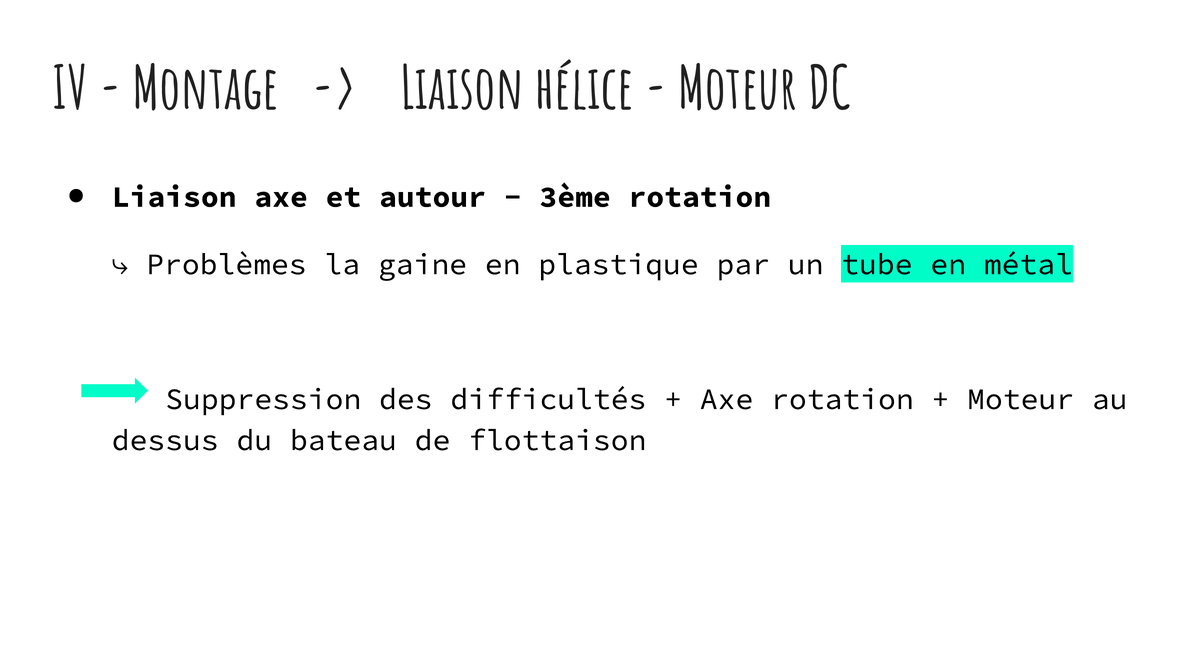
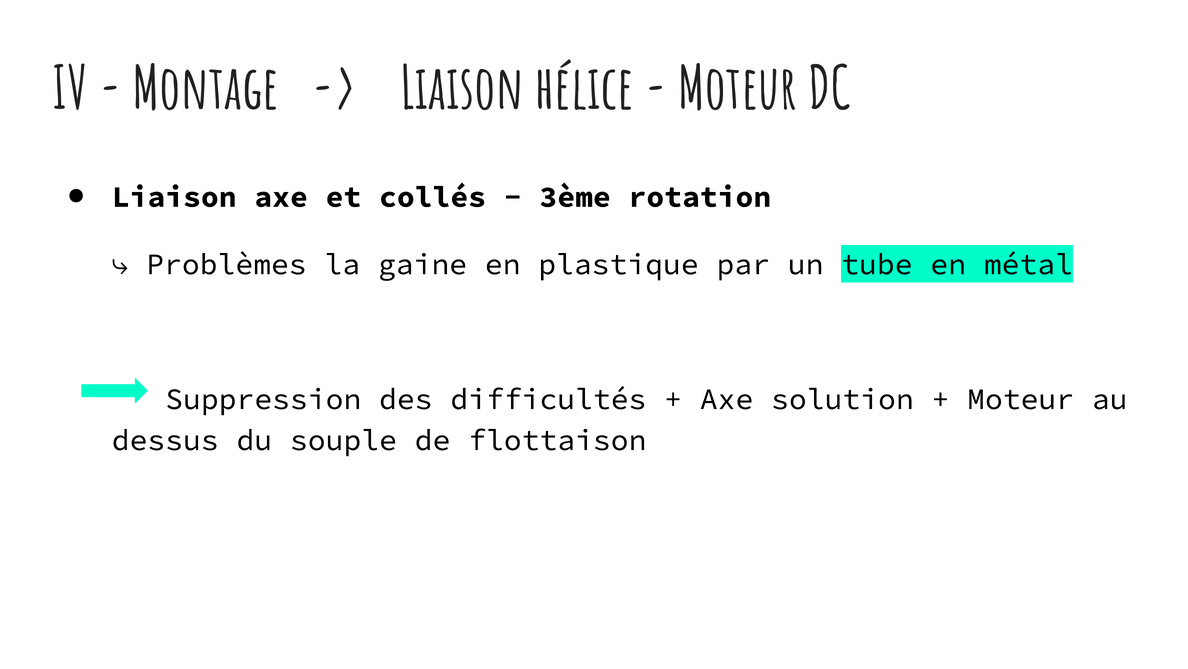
autour: autour -> collés
Axe rotation: rotation -> solution
bateau: bateau -> souple
